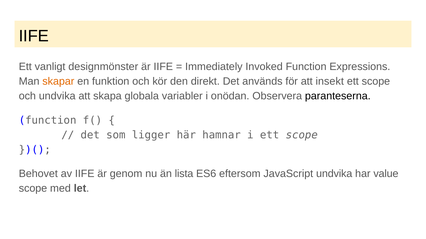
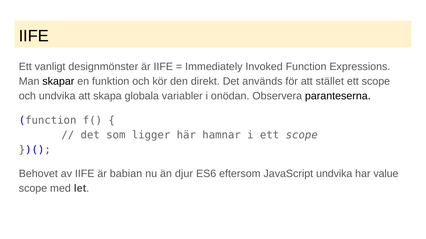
skapar colour: orange -> black
insekt: insekt -> stället
genom: genom -> babian
lista: lista -> djur
